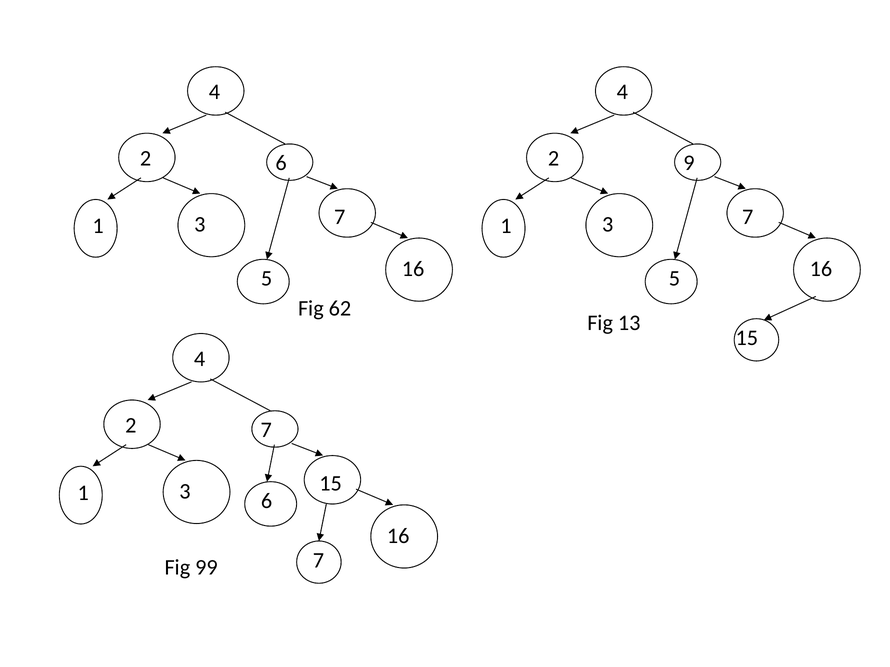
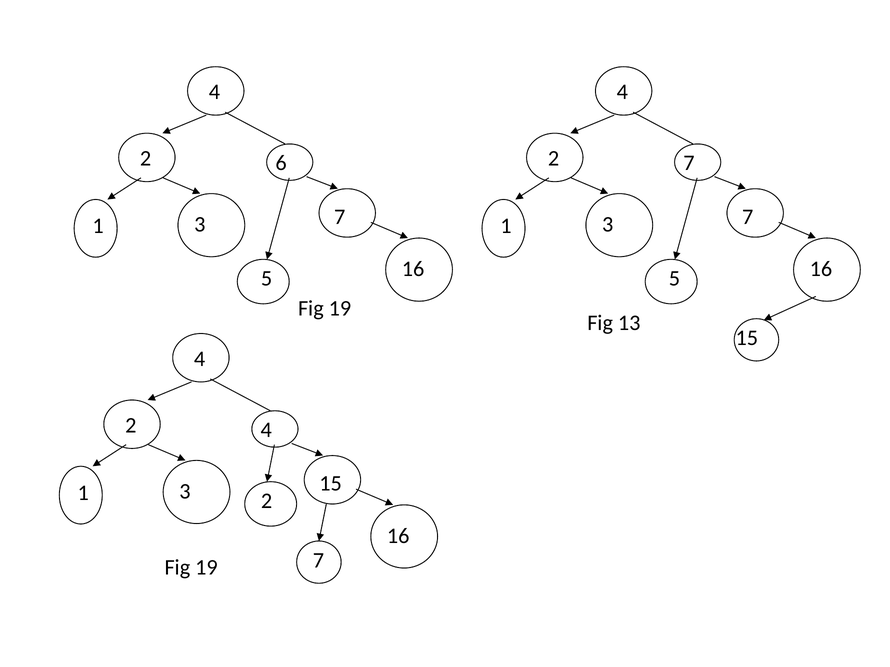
2 9: 9 -> 7
62 at (340, 309): 62 -> 19
2 7: 7 -> 4
3 6: 6 -> 2
99 at (206, 568): 99 -> 19
